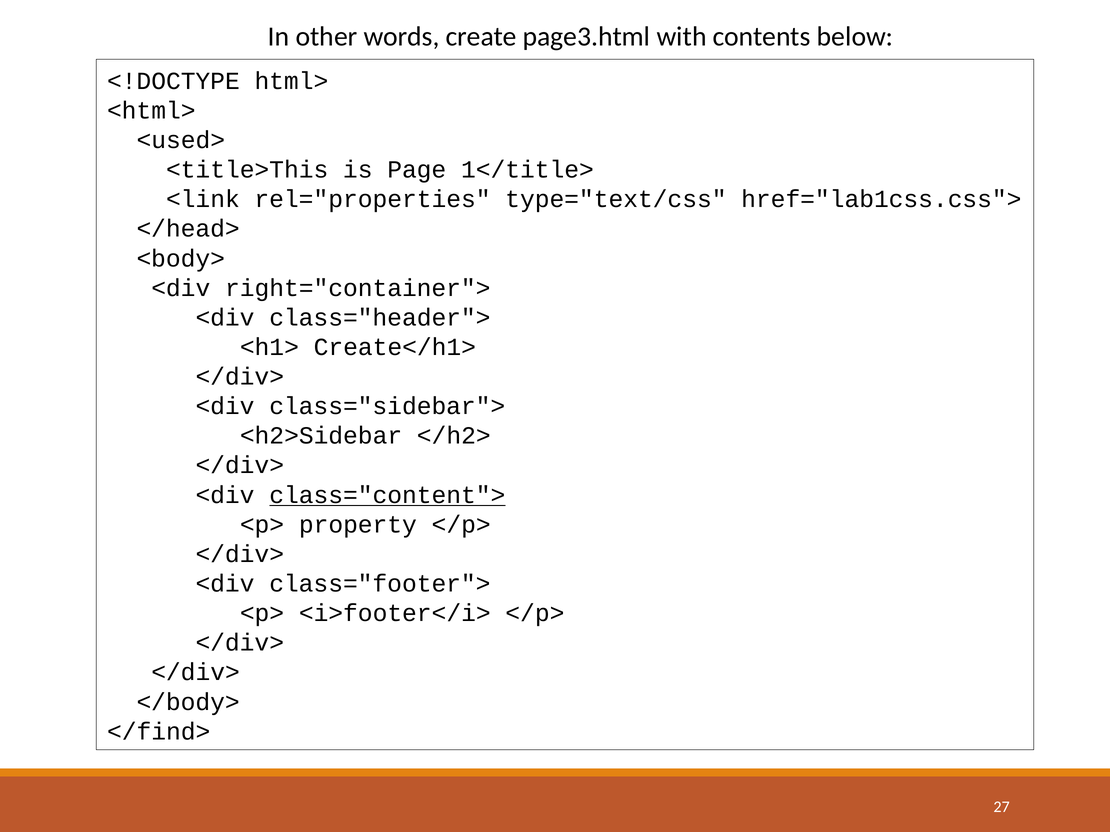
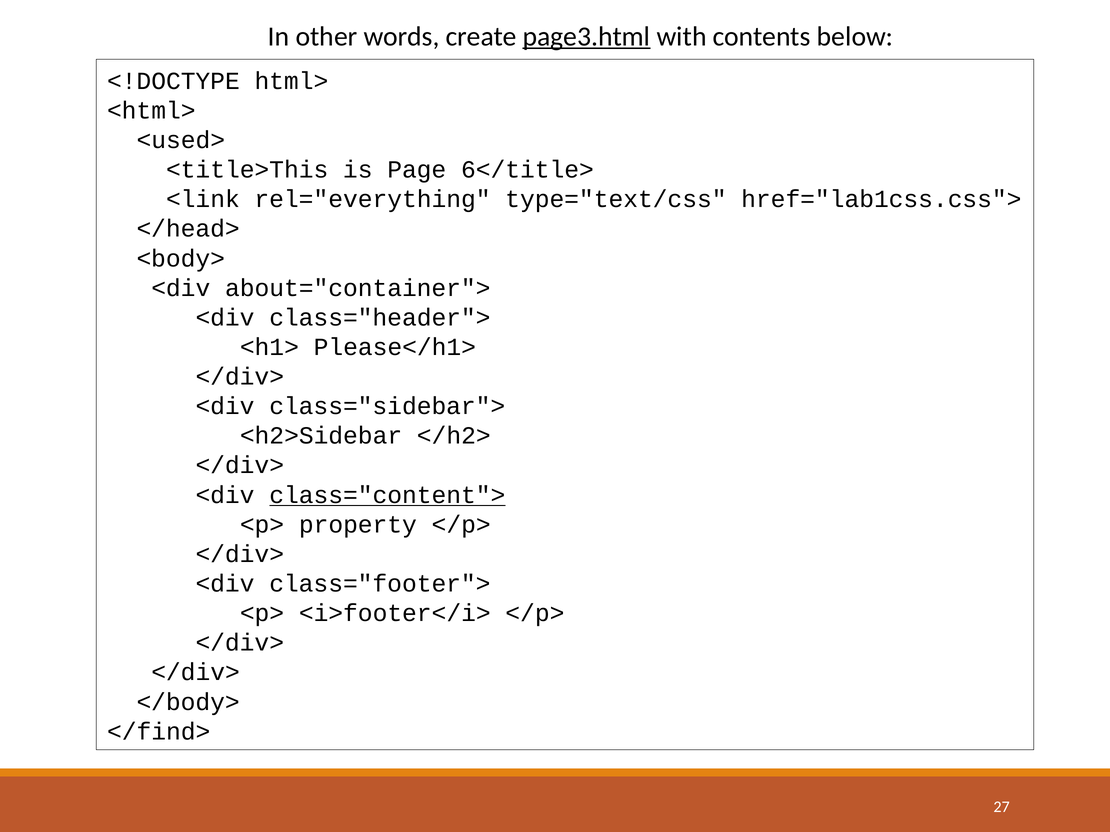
page3.html underline: none -> present
1</title>: 1</title> -> 6</title>
rel="properties: rel="properties -> rel="everything
right="container">: right="container"> -> about="container">
Create</h1>: Create</h1> -> Please</h1>
